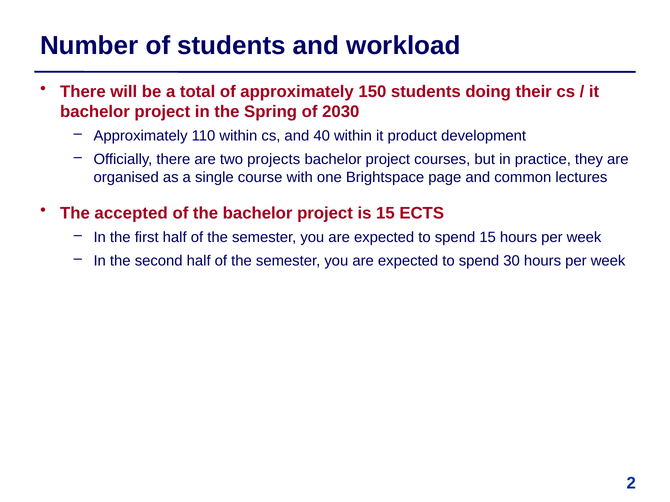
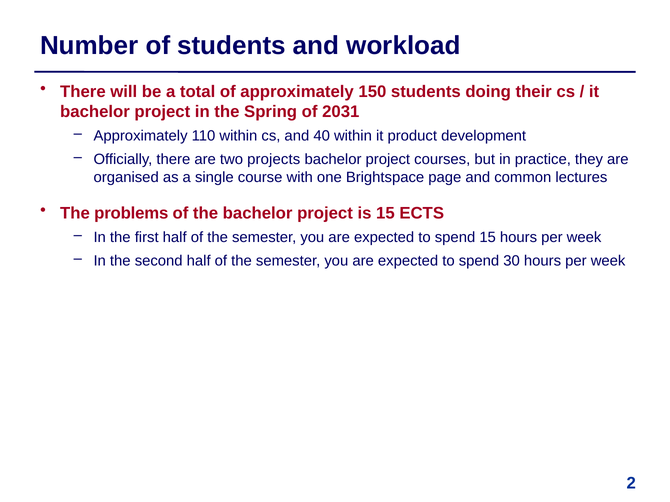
2030: 2030 -> 2031
accepted: accepted -> problems
